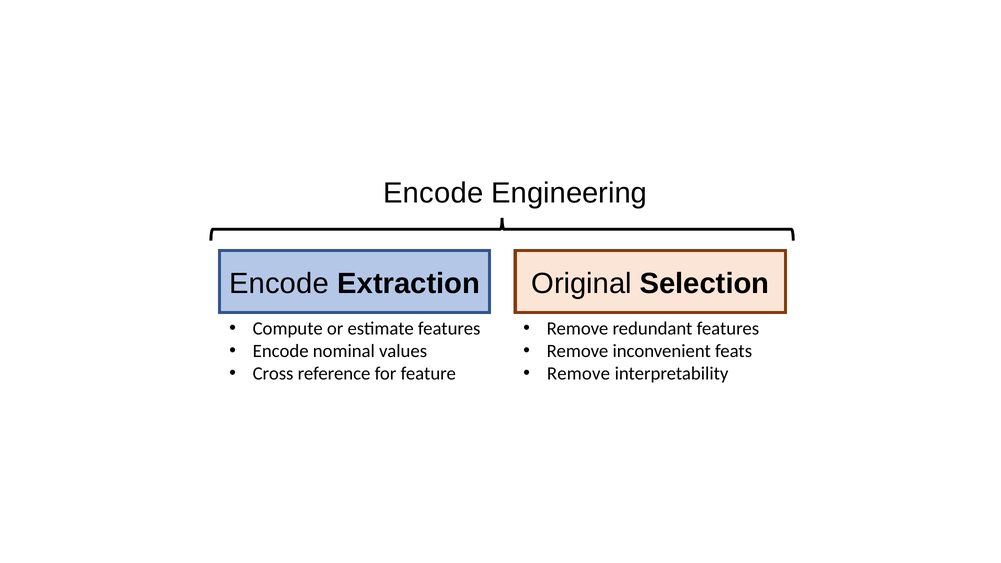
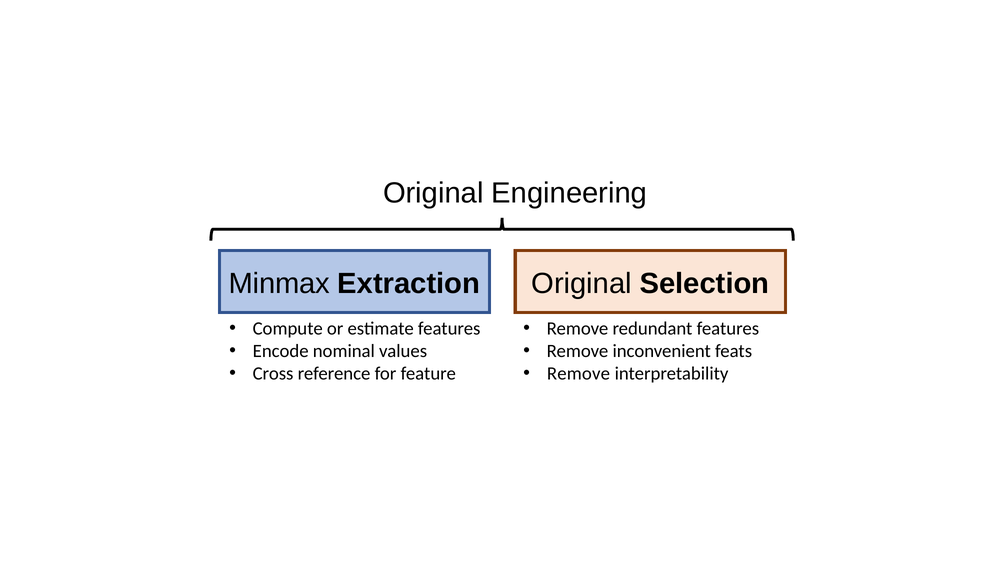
Encode at (433, 193): Encode -> Original
Encode at (279, 284): Encode -> Minmax
